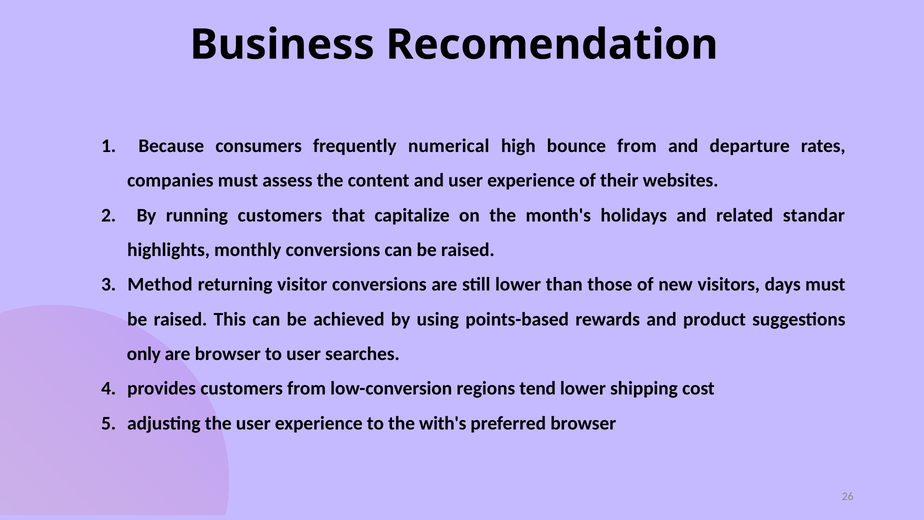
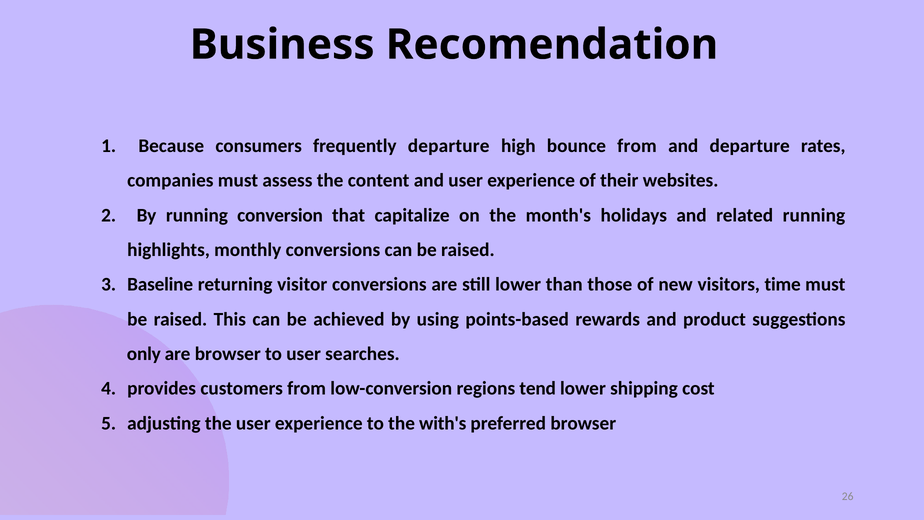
frequently numerical: numerical -> departure
running customers: customers -> conversion
related standar: standar -> running
Method: Method -> Baseline
days: days -> time
